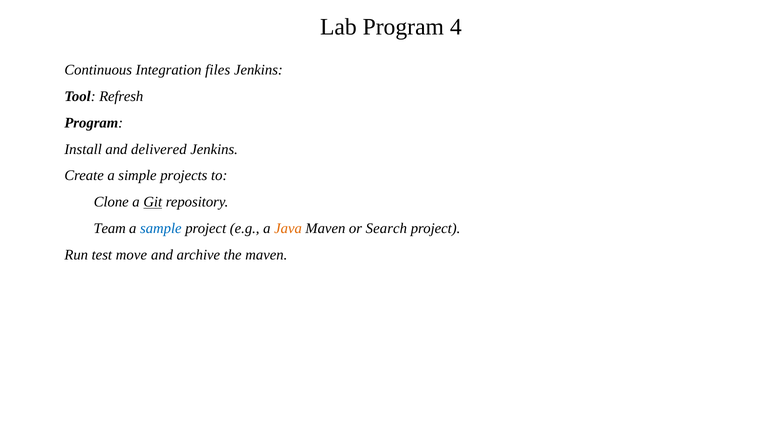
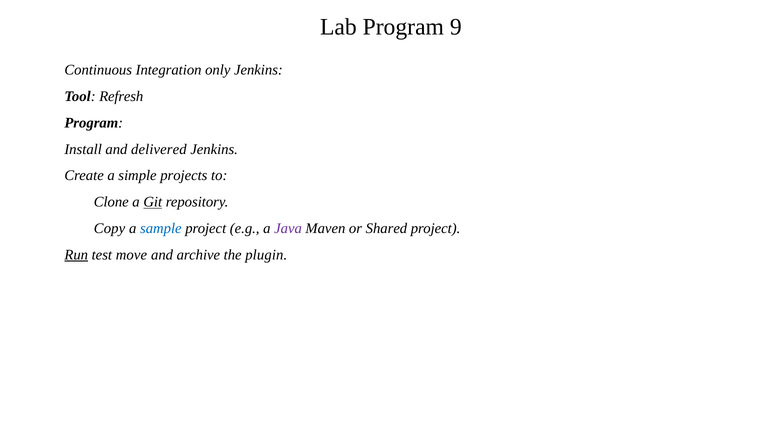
4: 4 -> 9
files: files -> only
Team: Team -> Copy
Java colour: orange -> purple
Search: Search -> Shared
Run underline: none -> present
the maven: maven -> plugin
